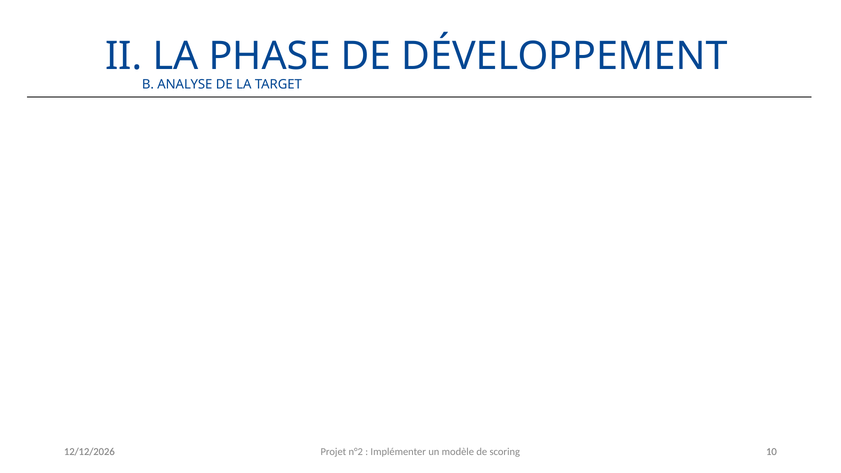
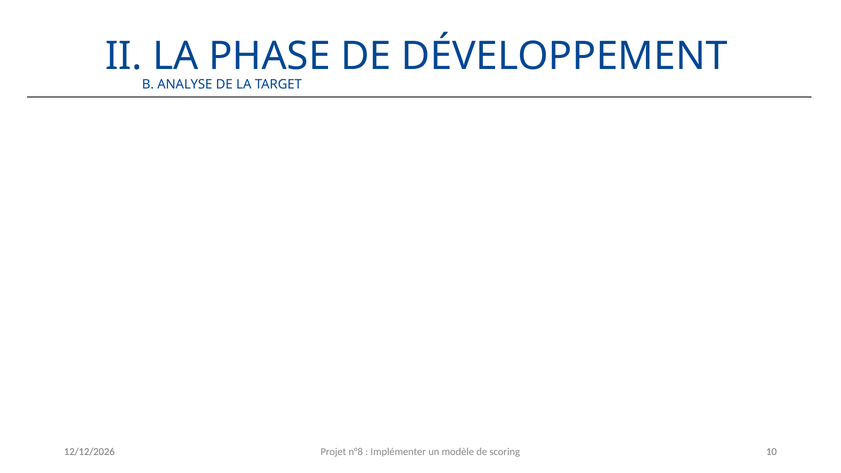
n°2: n°2 -> n°8
